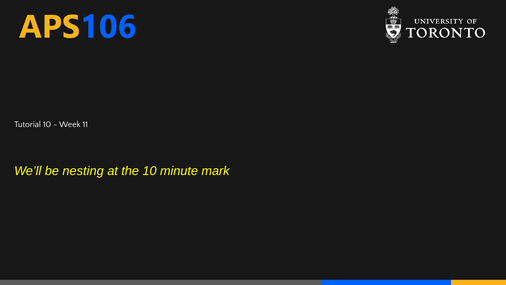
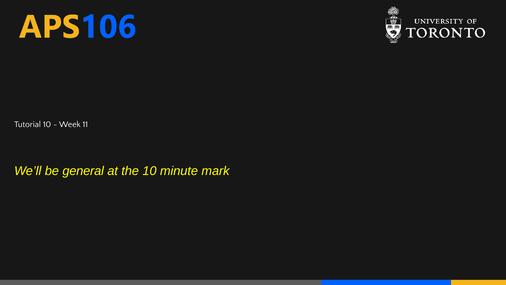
nesting: nesting -> general
